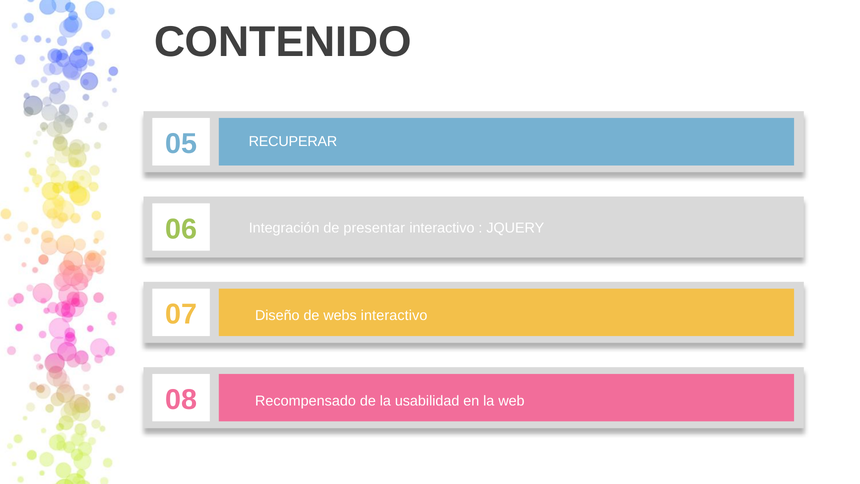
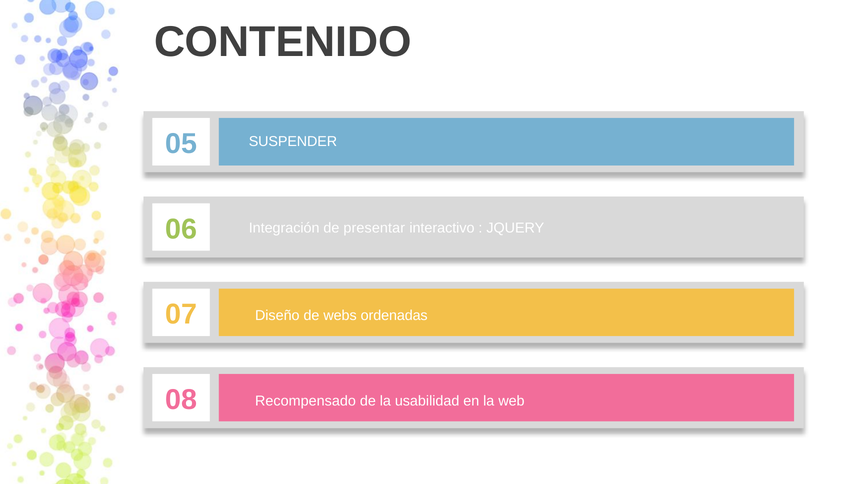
RECUPERAR: RECUPERAR -> SUSPENDER
webs interactivo: interactivo -> ordenadas
